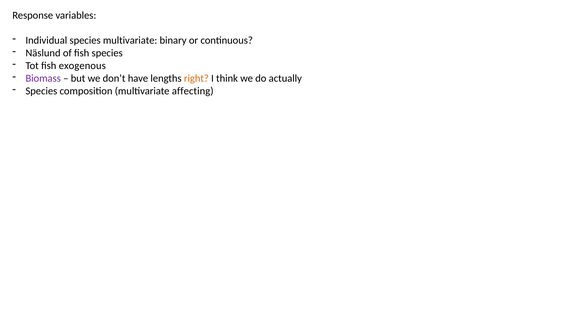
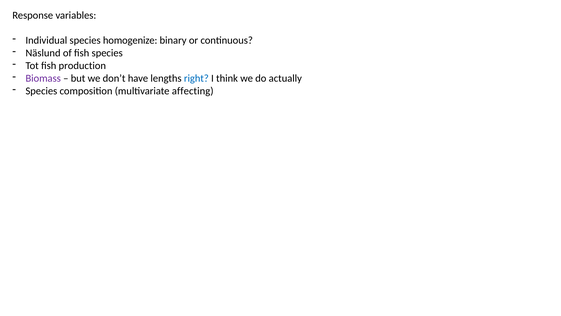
species multivariate: multivariate -> homogenize
exogenous: exogenous -> production
right colour: orange -> blue
